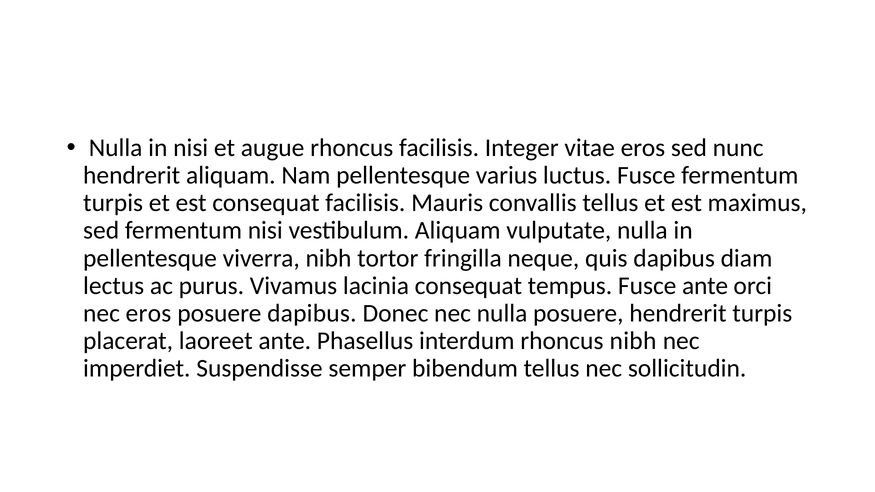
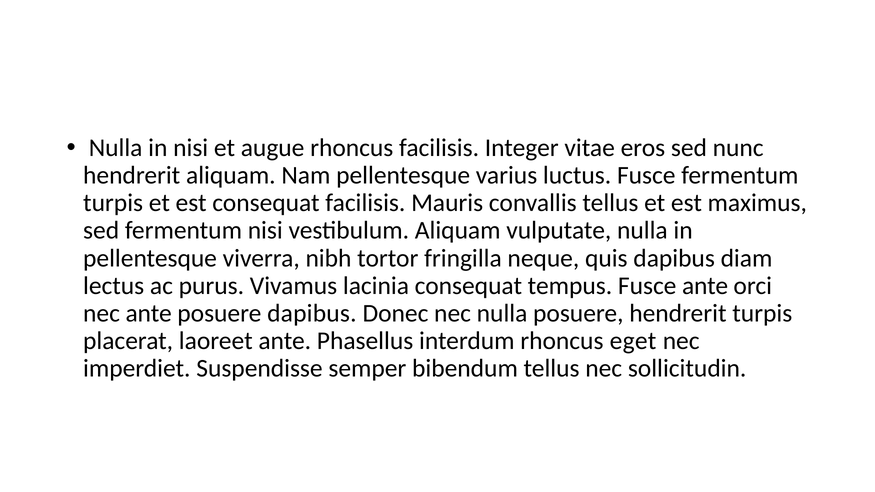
nec eros: eros -> ante
rhoncus nibh: nibh -> eget
